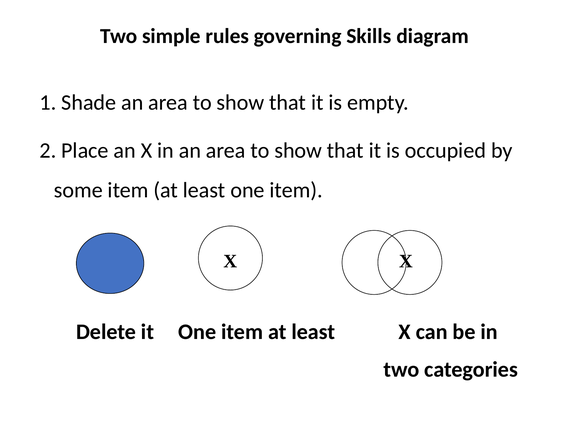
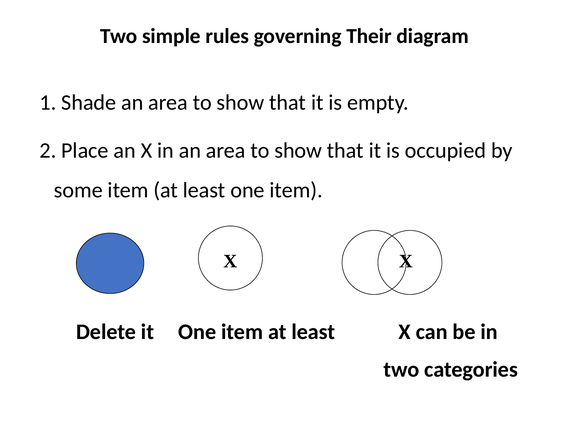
Skills: Skills -> Their
